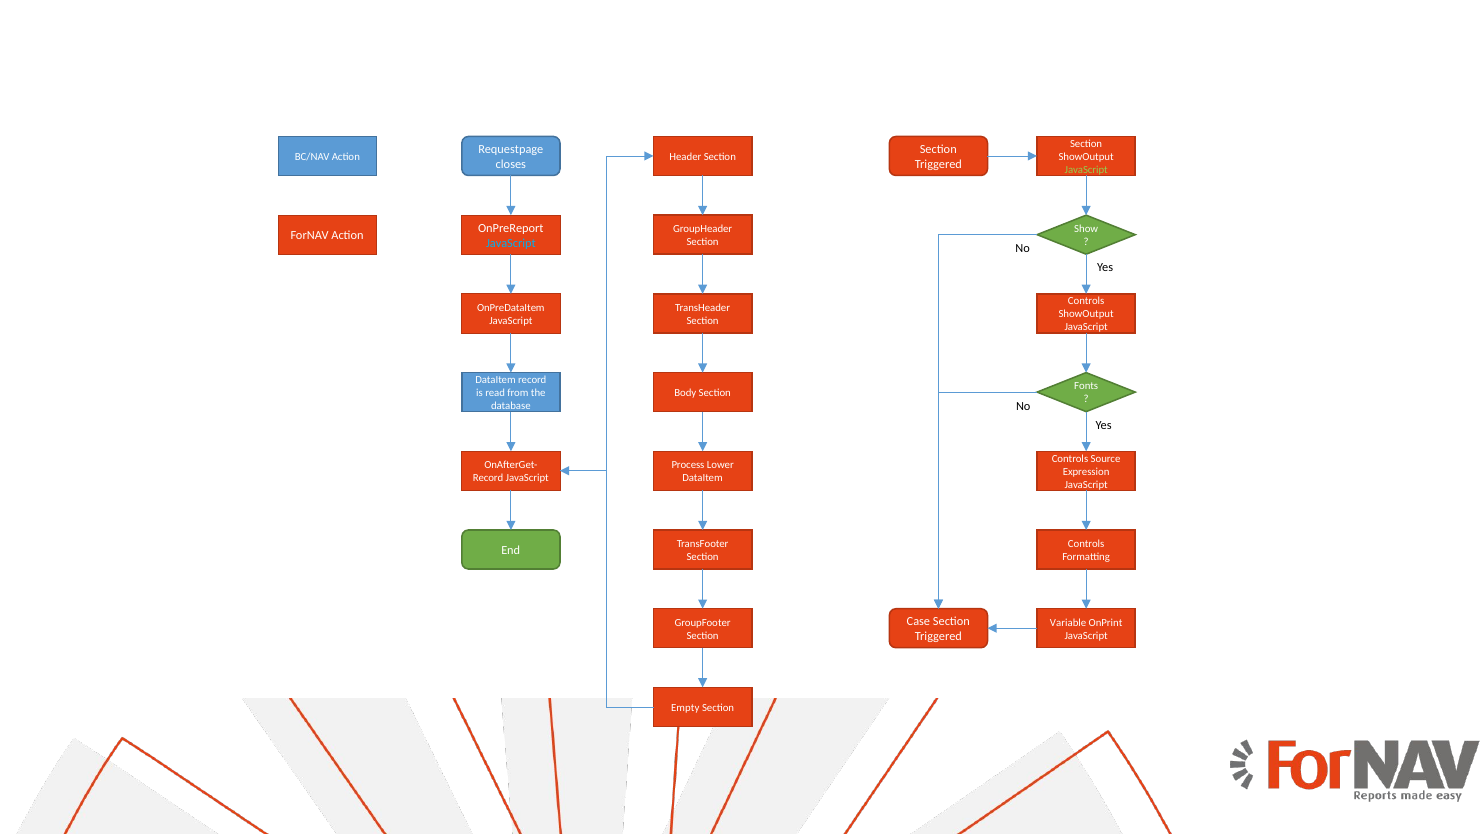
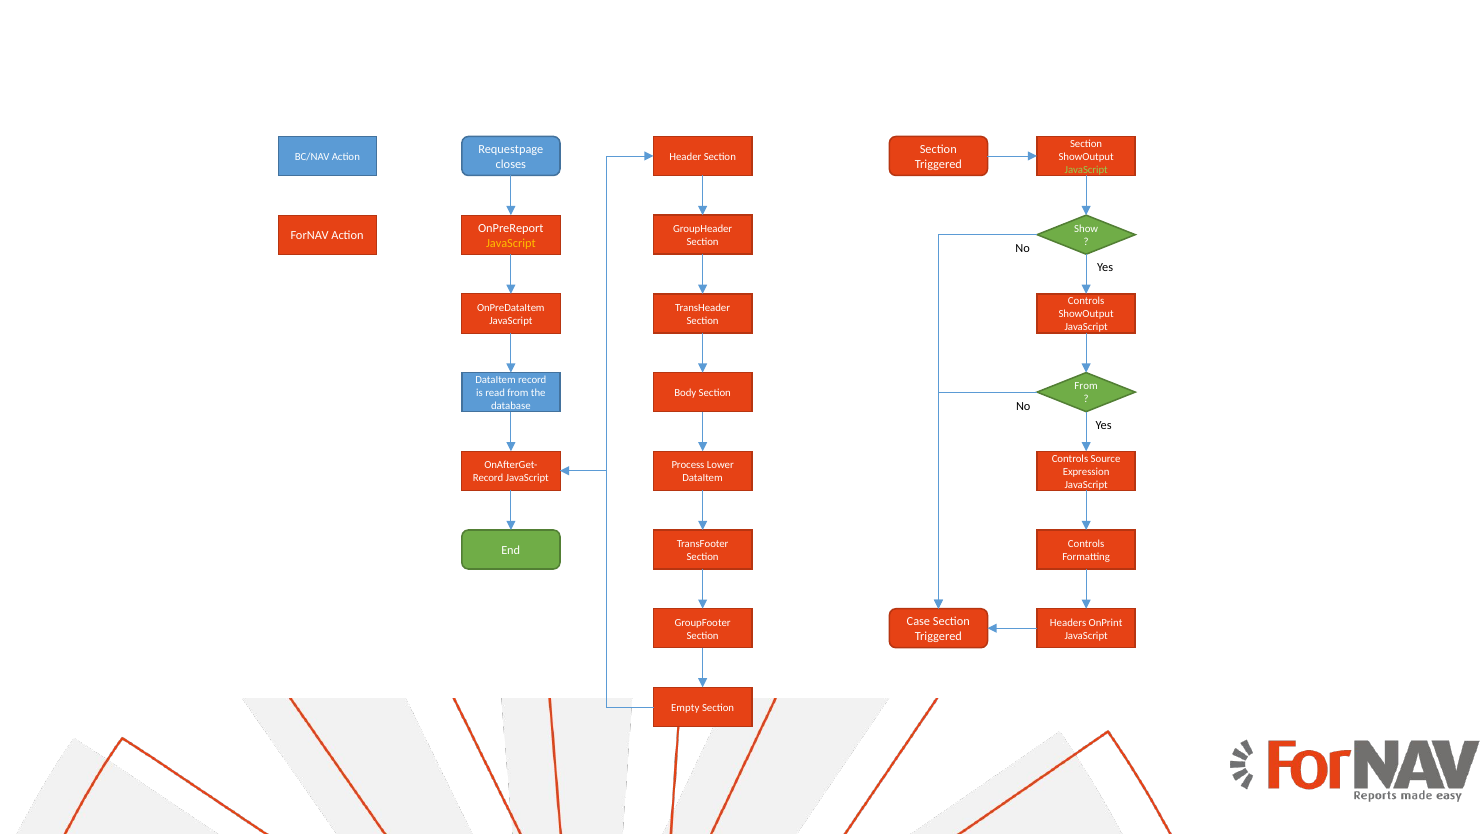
JavaScript at (511, 243) colour: light blue -> yellow
Fonts at (1086, 386): Fonts -> From
Variable: Variable -> Headers
